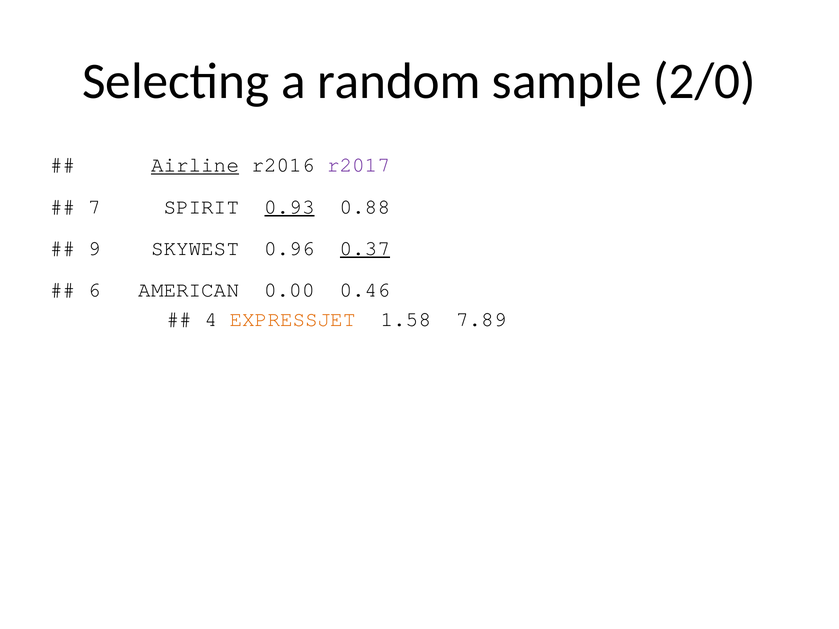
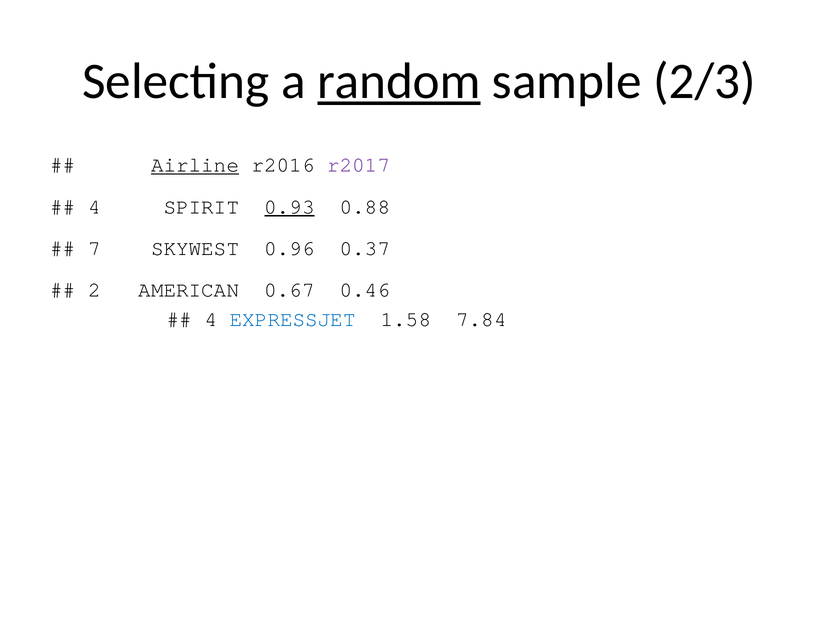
random underline: none -> present
2/0: 2/0 -> 2/3
7 at (94, 207): 7 -> 4
9: 9 -> 7
0.37 underline: present -> none
6: 6 -> 2
0.00: 0.00 -> 0.67
EXPRESSJET colour: orange -> blue
7.89: 7.89 -> 7.84
